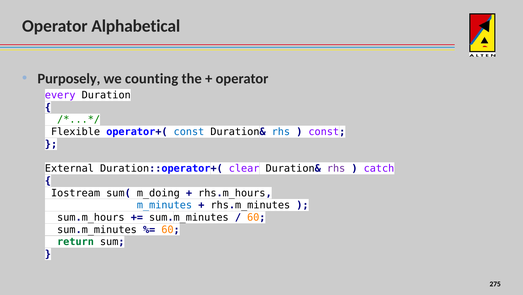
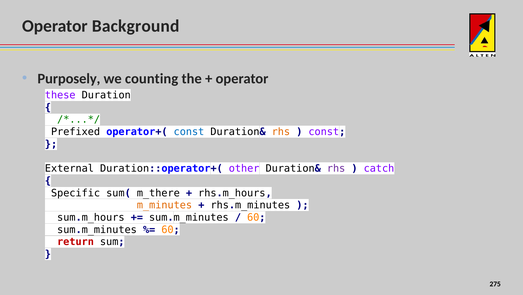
Alphabetical: Alphabetical -> Background
every: every -> these
Flexible: Flexible -> Prefixed
rhs at (281, 132) colour: blue -> orange
clear: clear -> other
Iostream: Iostream -> Specific
m_doing: m_doing -> m_there
m_minutes colour: blue -> orange
return colour: green -> red
